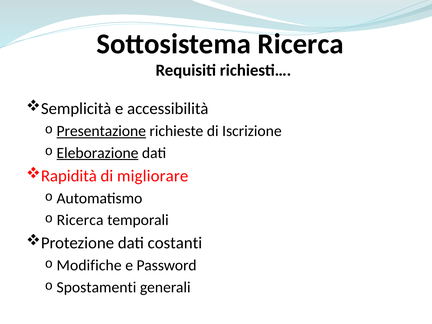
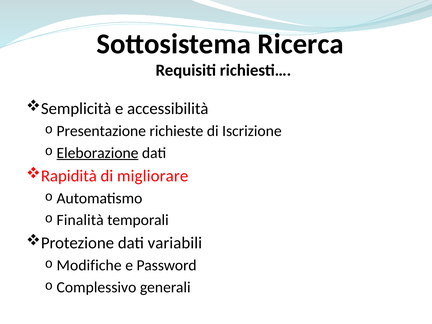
Presentazione underline: present -> none
Ricerca at (80, 220): Ricerca -> Finalità
costanti: costanti -> variabili
Spostamenti: Spostamenti -> Complessivo
